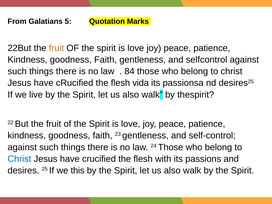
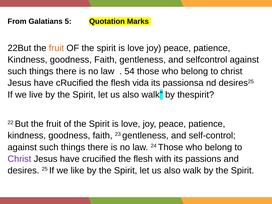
84: 84 -> 54
Christ at (19, 159) colour: blue -> purple
this: this -> like
